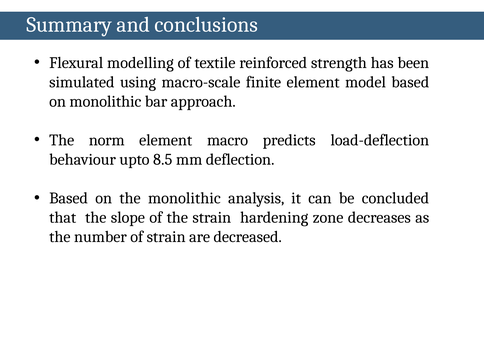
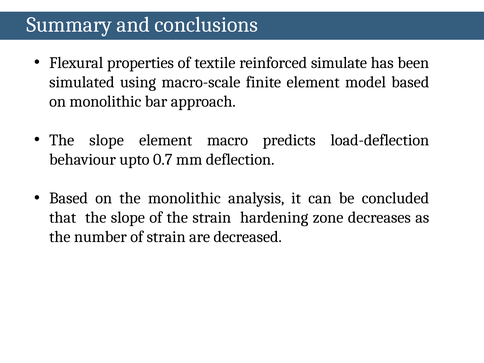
modelling: modelling -> properties
strength: strength -> simulate
norm at (107, 140): norm -> slope
8.5: 8.5 -> 0.7
